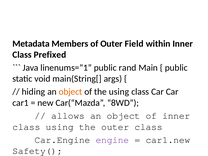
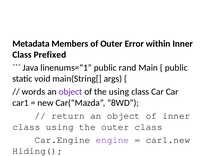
Field: Field -> Error
hiding: hiding -> words
object at (70, 92) colour: orange -> purple
allows: allows -> return
Safety(: Safety( -> Hiding(
